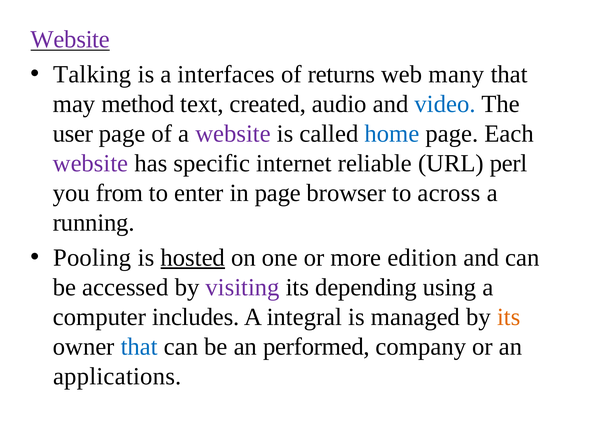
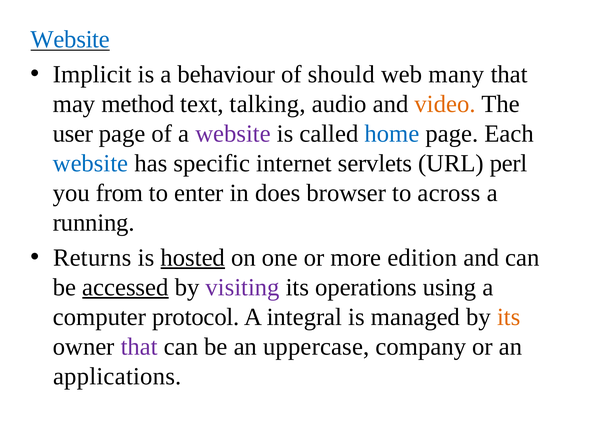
Website at (70, 39) colour: purple -> blue
Talking: Talking -> Implicit
interfaces: interfaces -> behaviour
returns: returns -> should
created: created -> talking
video colour: blue -> orange
website at (91, 163) colour: purple -> blue
reliable: reliable -> servlets
in page: page -> does
Pooling: Pooling -> Returns
accessed underline: none -> present
depending: depending -> operations
includes: includes -> protocol
that at (139, 346) colour: blue -> purple
performed: performed -> uppercase
